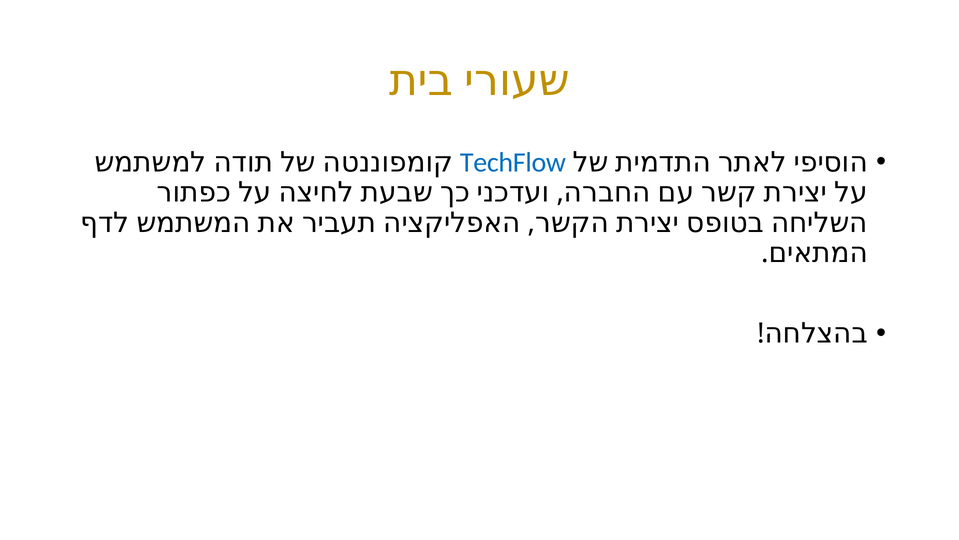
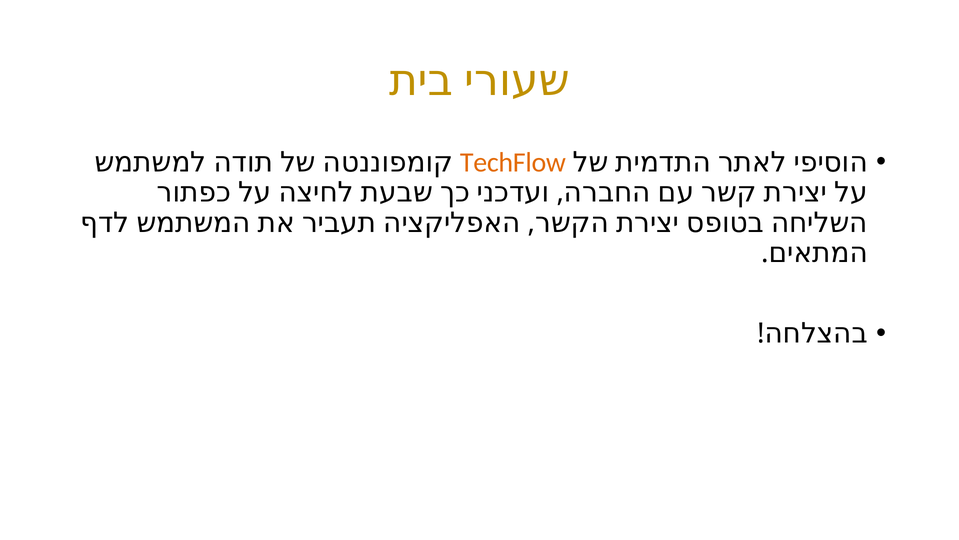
TechFlow colour: blue -> orange
